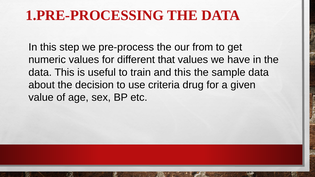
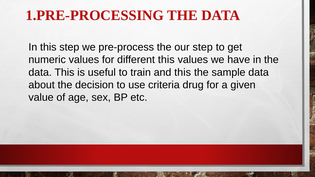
our from: from -> step
different that: that -> this
